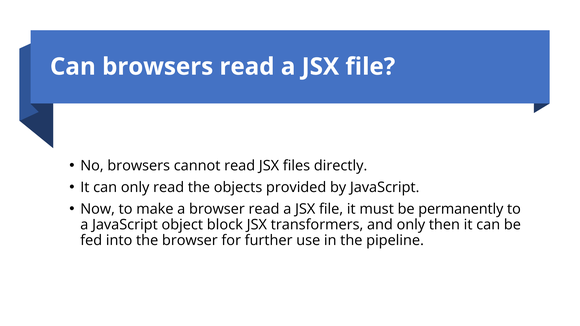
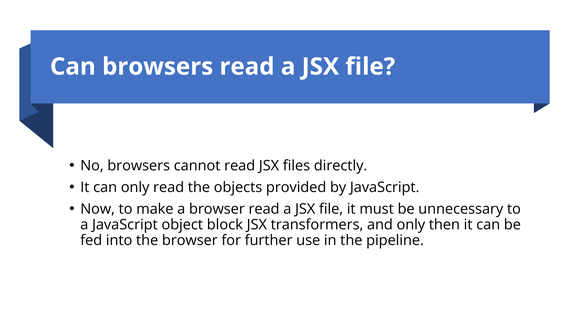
permanently: permanently -> unnecessary
